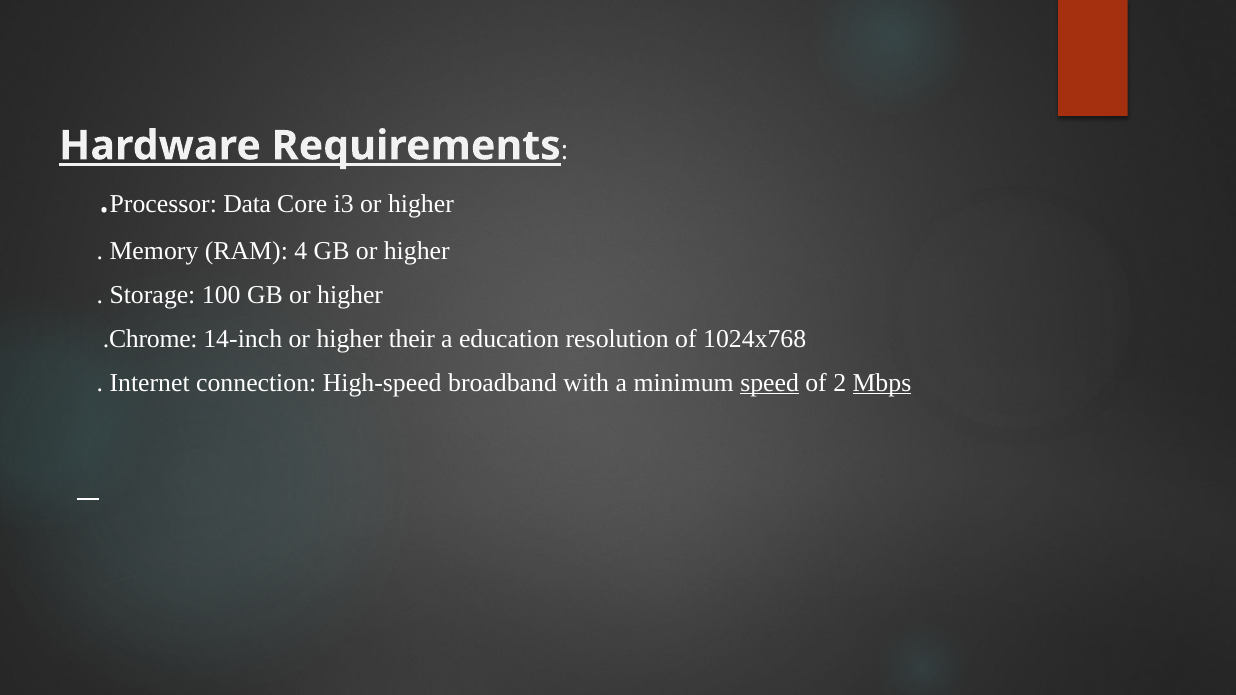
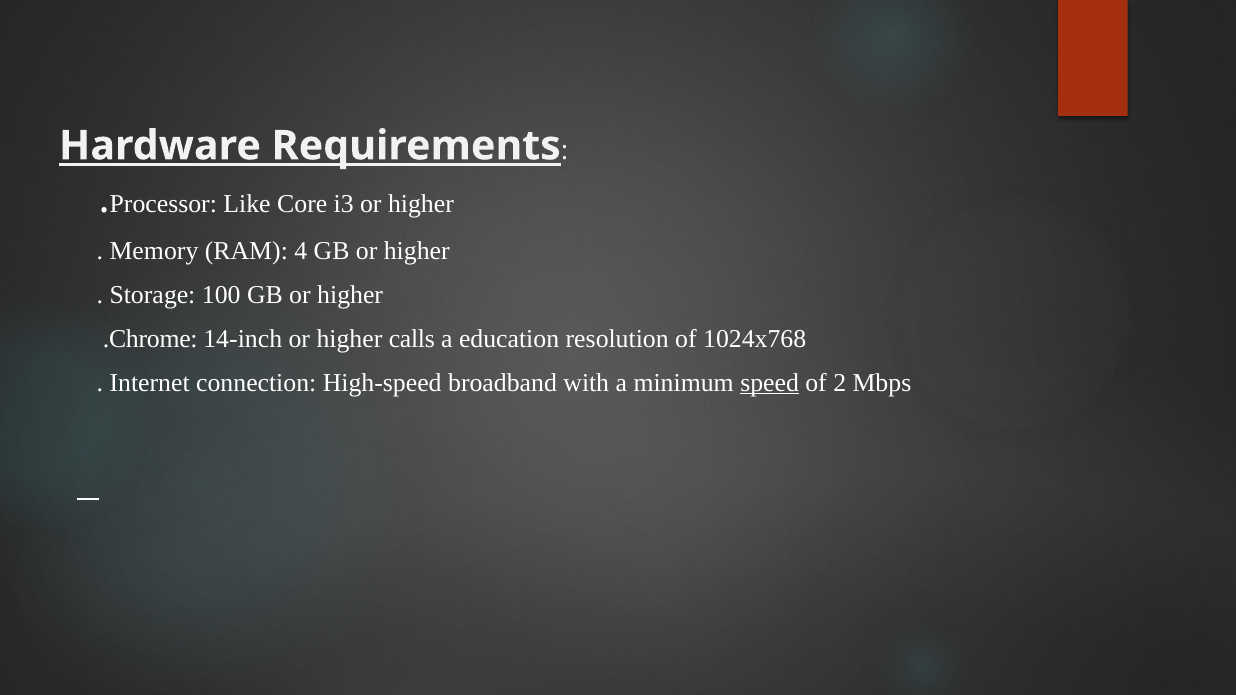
Data: Data -> Like
their: their -> calls
Mbps underline: present -> none
